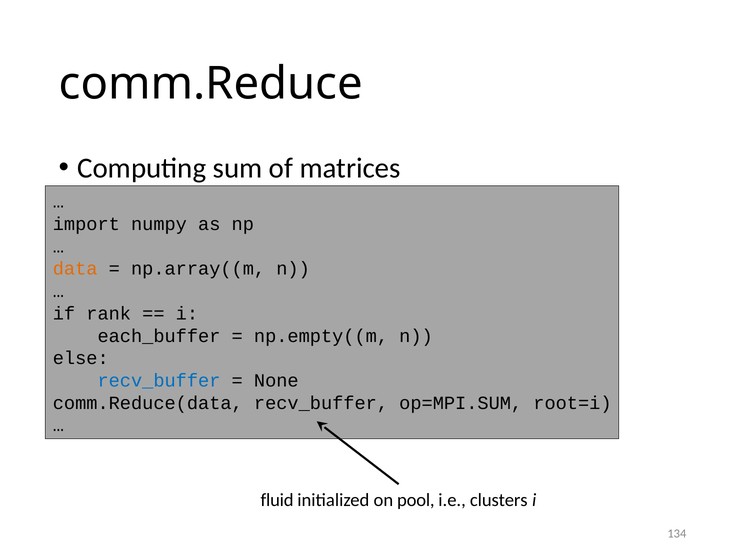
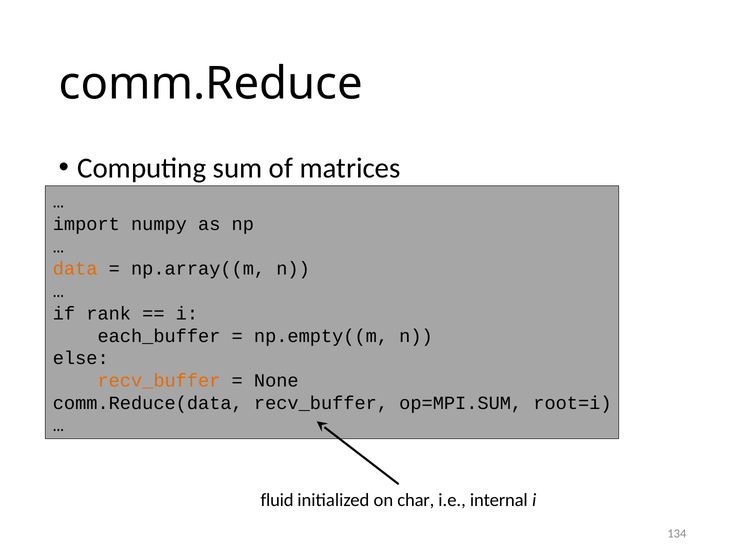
recv_buffer at (159, 380) colour: blue -> orange
pool: pool -> char
clusters: clusters -> internal
